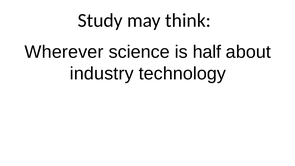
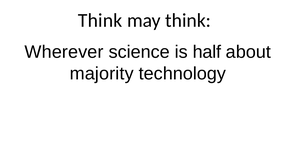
Study at (100, 20): Study -> Think
industry: industry -> majority
